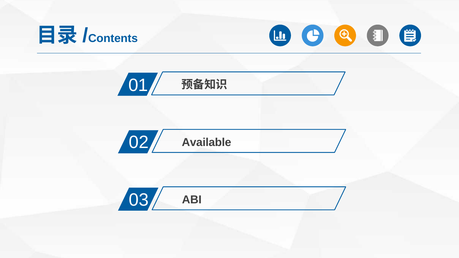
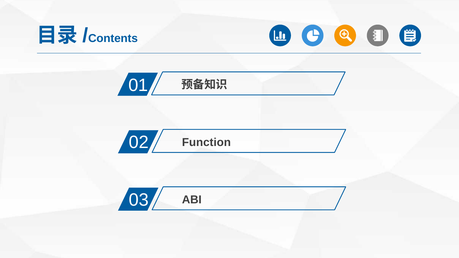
Available: Available -> Function
